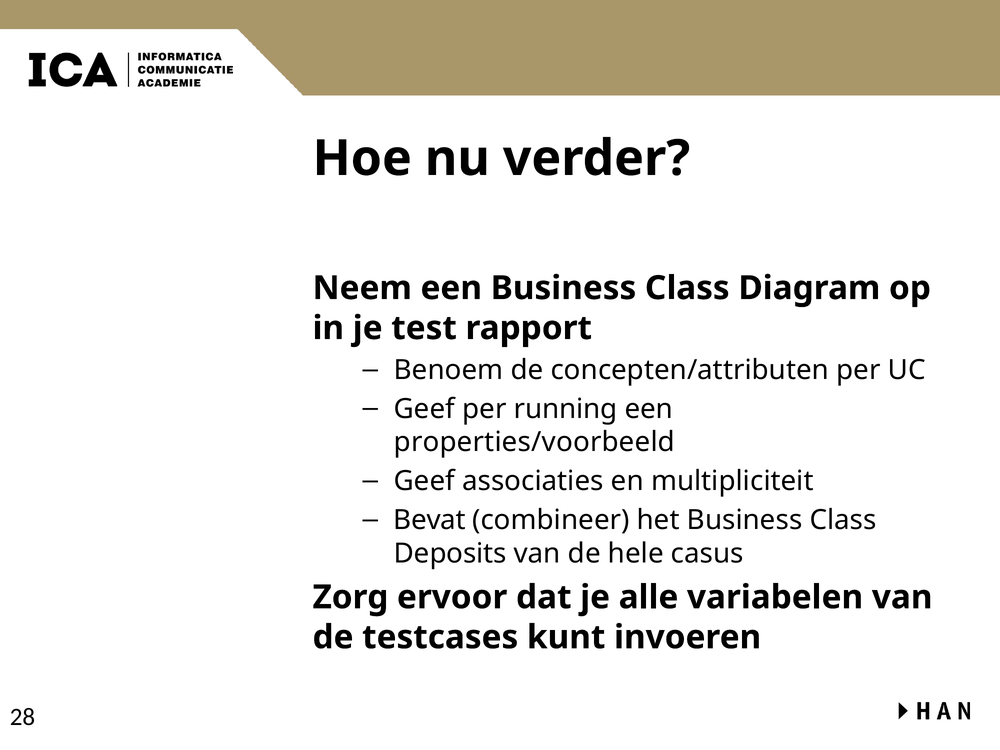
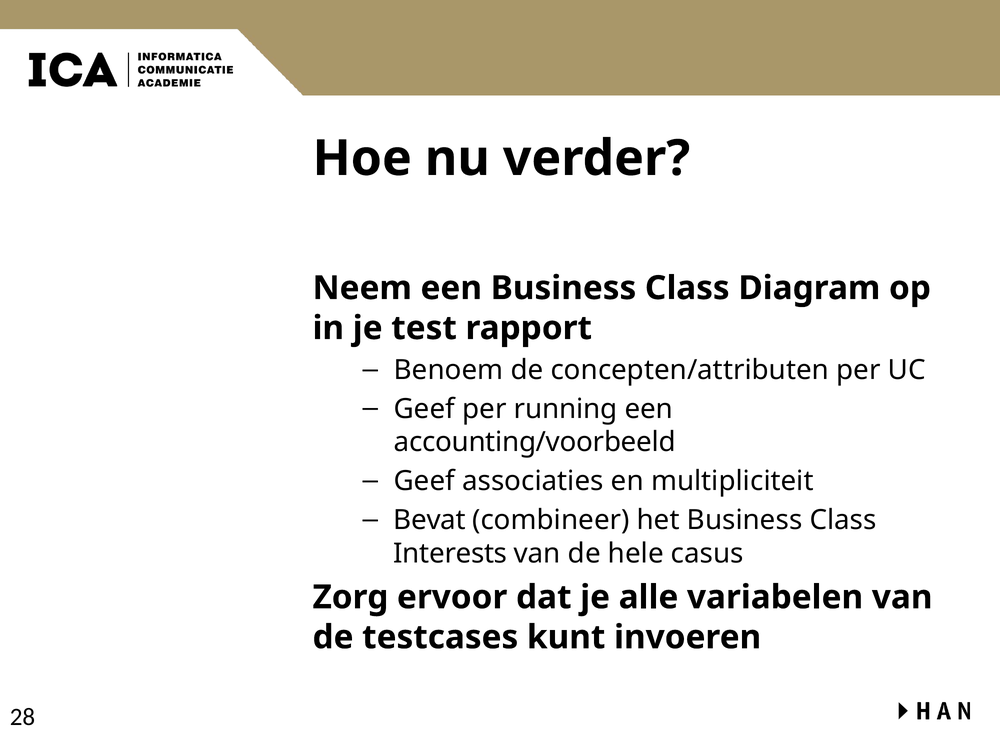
properties/voorbeeld: properties/voorbeeld -> accounting/voorbeeld
Deposits: Deposits -> Interests
